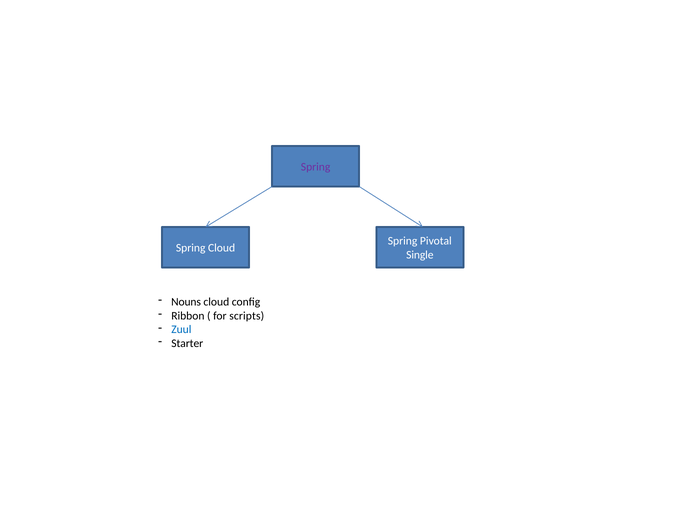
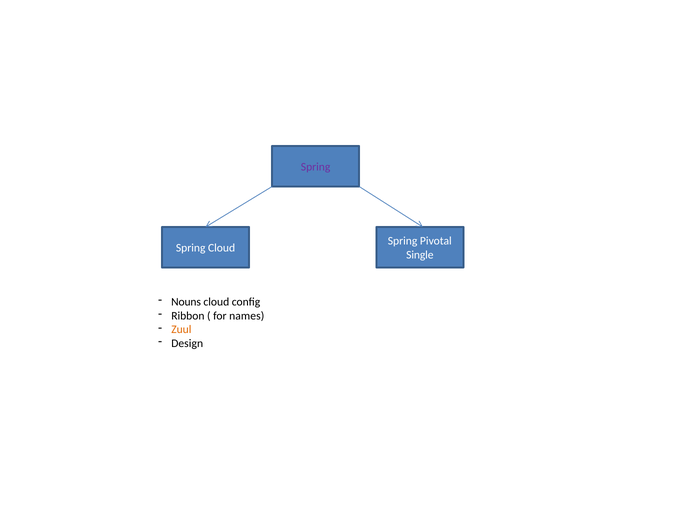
scripts: scripts -> names
Zuul colour: blue -> orange
Starter: Starter -> Design
